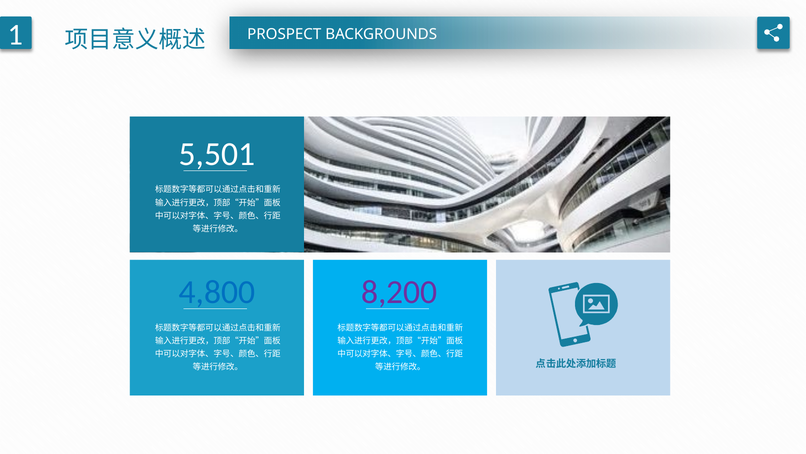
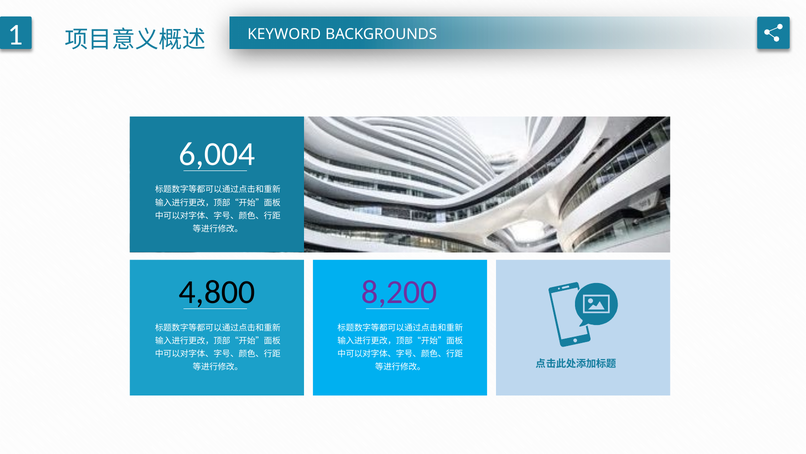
PROSPECT: PROSPECT -> KEYWORD
5,501: 5,501 -> 6,004
4,800 colour: blue -> black
